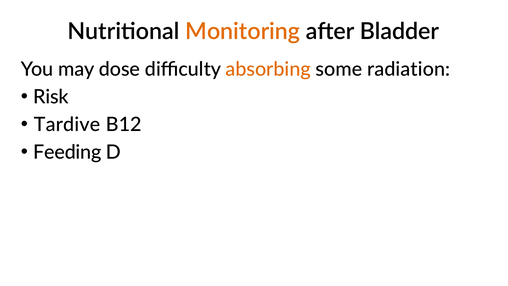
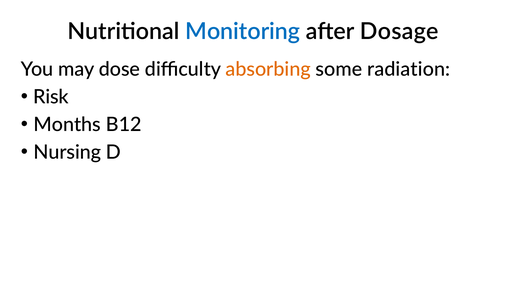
Monitoring colour: orange -> blue
Bladder: Bladder -> Dosage
Tardive: Tardive -> Months
Feeding: Feeding -> Nursing
